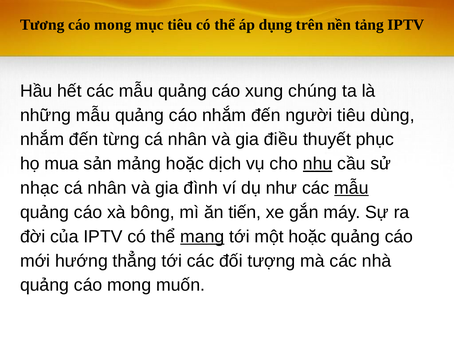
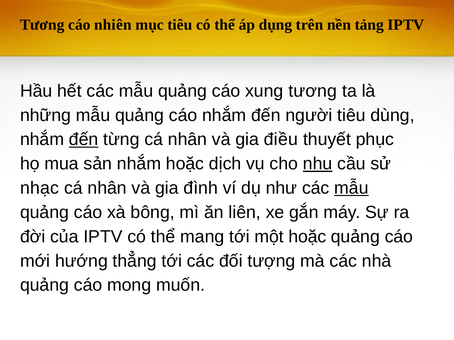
mong at (113, 25): mong -> nhiên
xung chúng: chúng -> tương
đến at (84, 140) underline: none -> present
sản mảng: mảng -> nhắm
tiến: tiến -> liên
mang underline: present -> none
